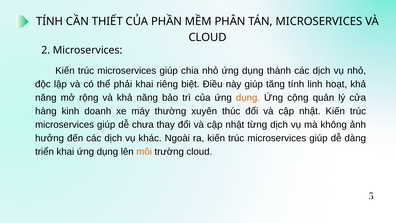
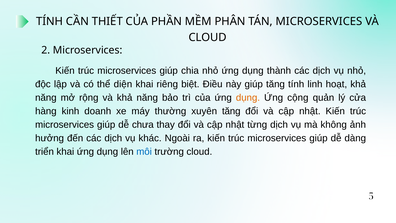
phải: phải -> diện
xuyên thúc: thúc -> tăng
môi colour: orange -> blue
